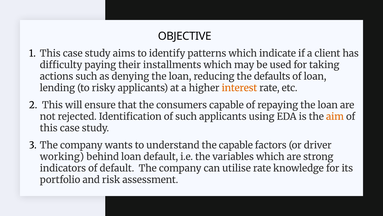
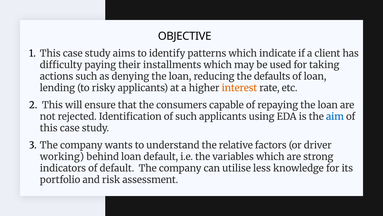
aim colour: orange -> blue
the capable: capable -> relative
utilise rate: rate -> less
